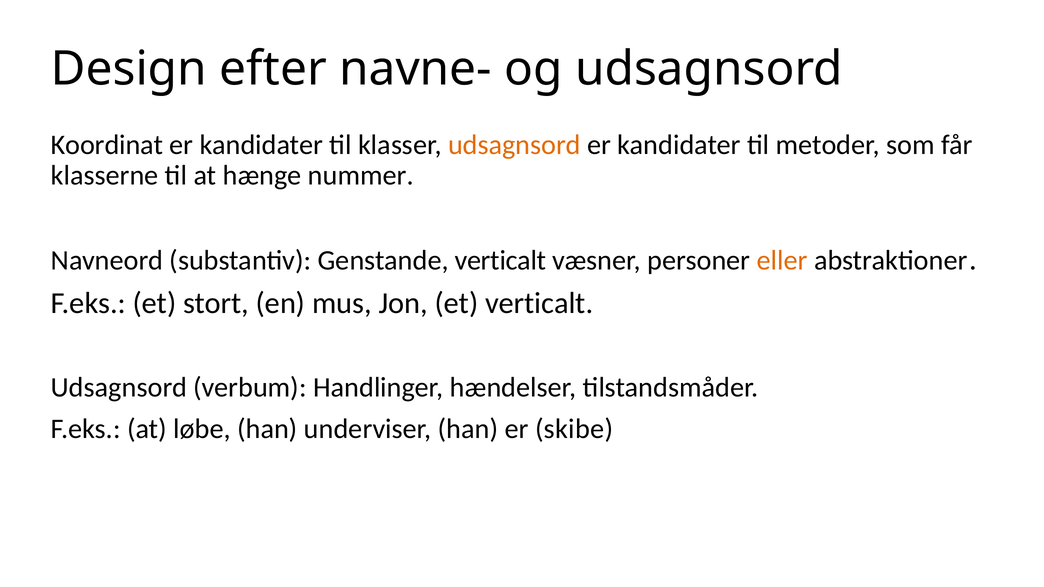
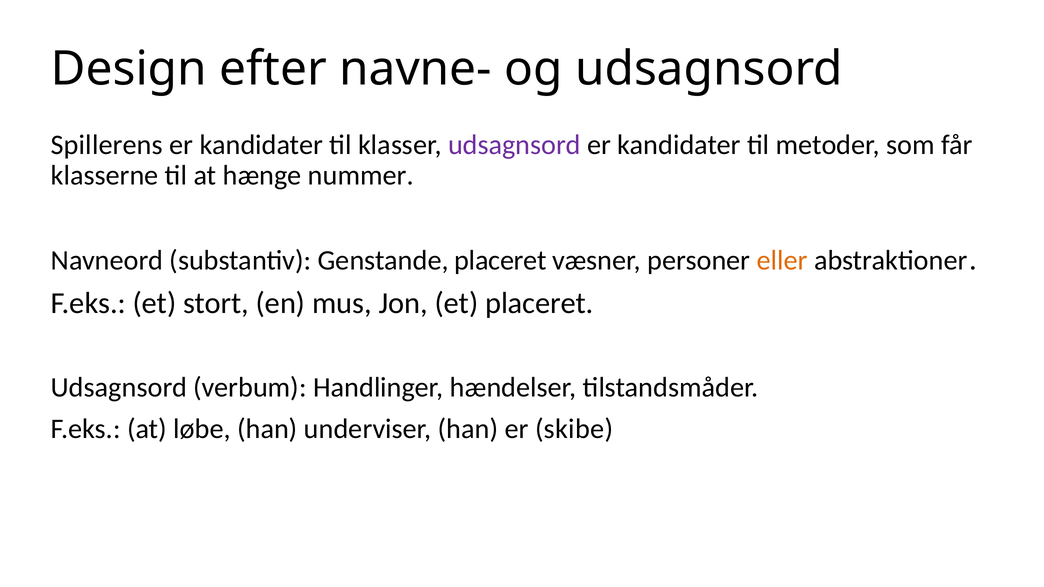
Koordinat: Koordinat -> Spillerens
udsagnsord at (514, 145) colour: orange -> purple
Genstande verticalt: verticalt -> placeret
et verticalt: verticalt -> placeret
